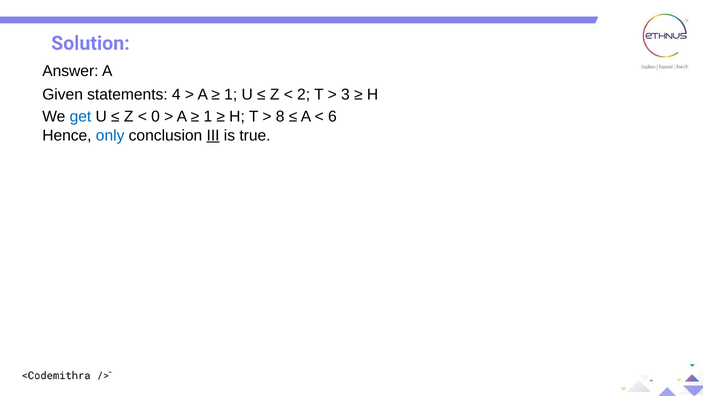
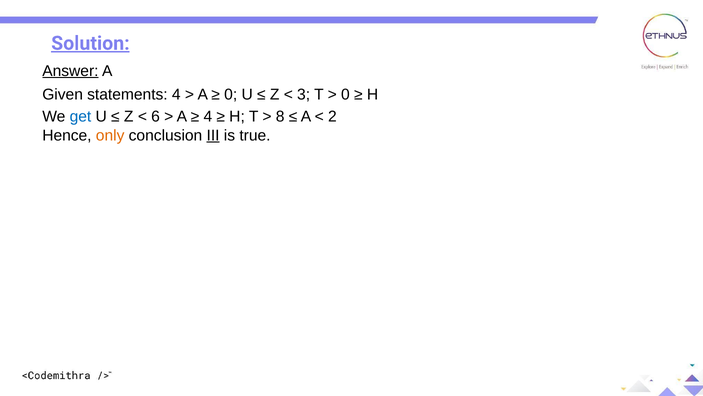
Solution underline: none -> present
Answer underline: none -> present
1 at (231, 95): 1 -> 0
2: 2 -> 3
3 at (345, 95): 3 -> 0
0: 0 -> 6
1 at (208, 117): 1 -> 4
6: 6 -> 2
only colour: blue -> orange
